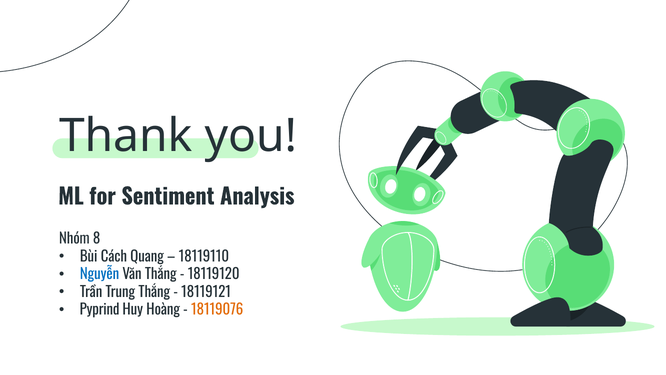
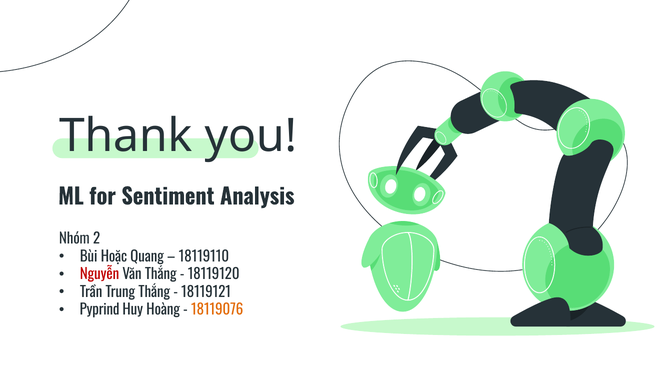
8: 8 -> 2
Cách: Cách -> Hoặc
Nguyễn colour: blue -> red
